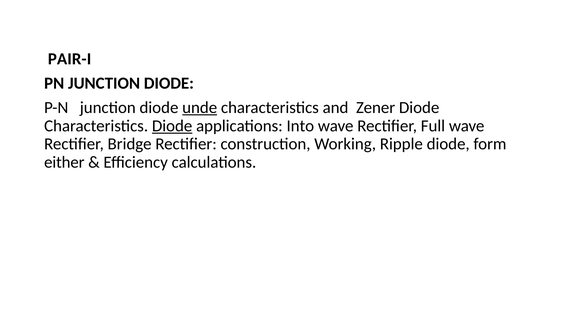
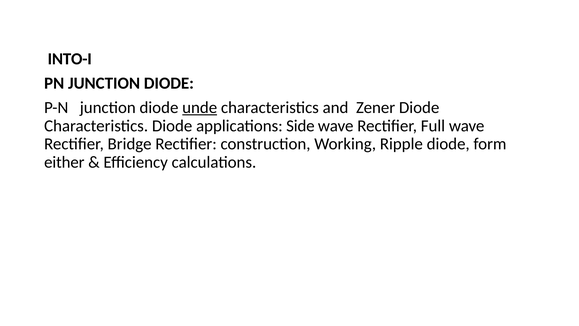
PAIR-I: PAIR-I -> INTO-I
Diode at (172, 126) underline: present -> none
Into: Into -> Side
